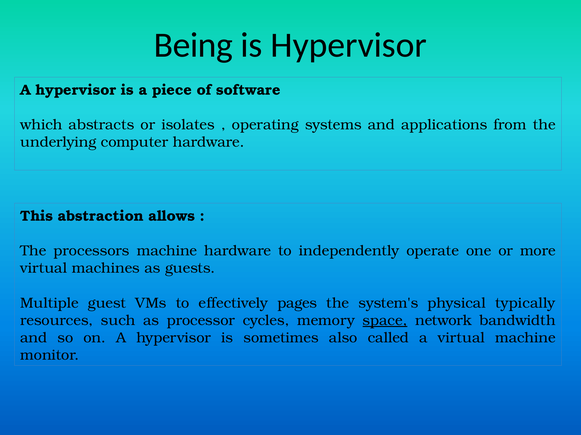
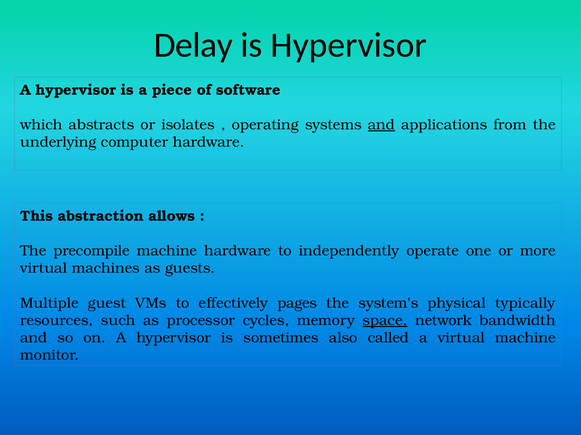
Being: Being -> Delay
and at (381, 125) underline: none -> present
processors: processors -> precompile
